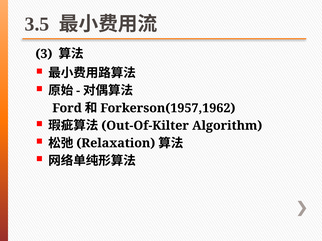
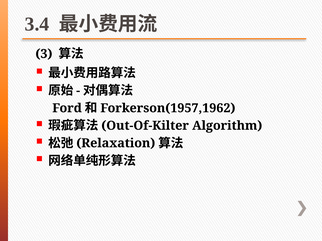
3.5: 3.5 -> 3.4
